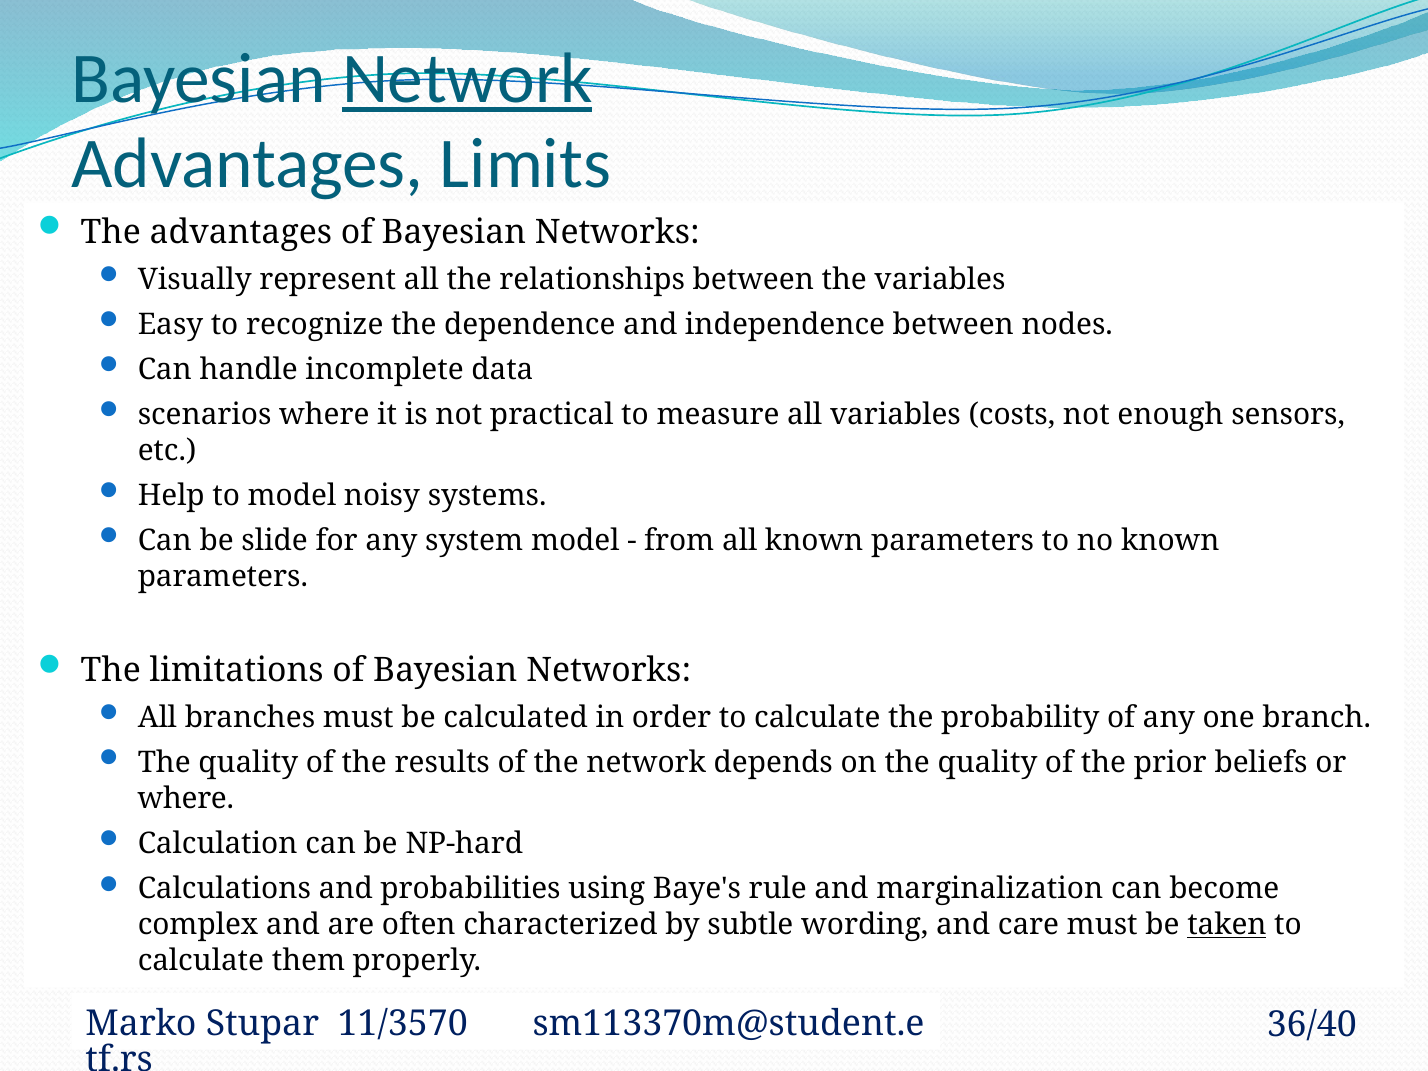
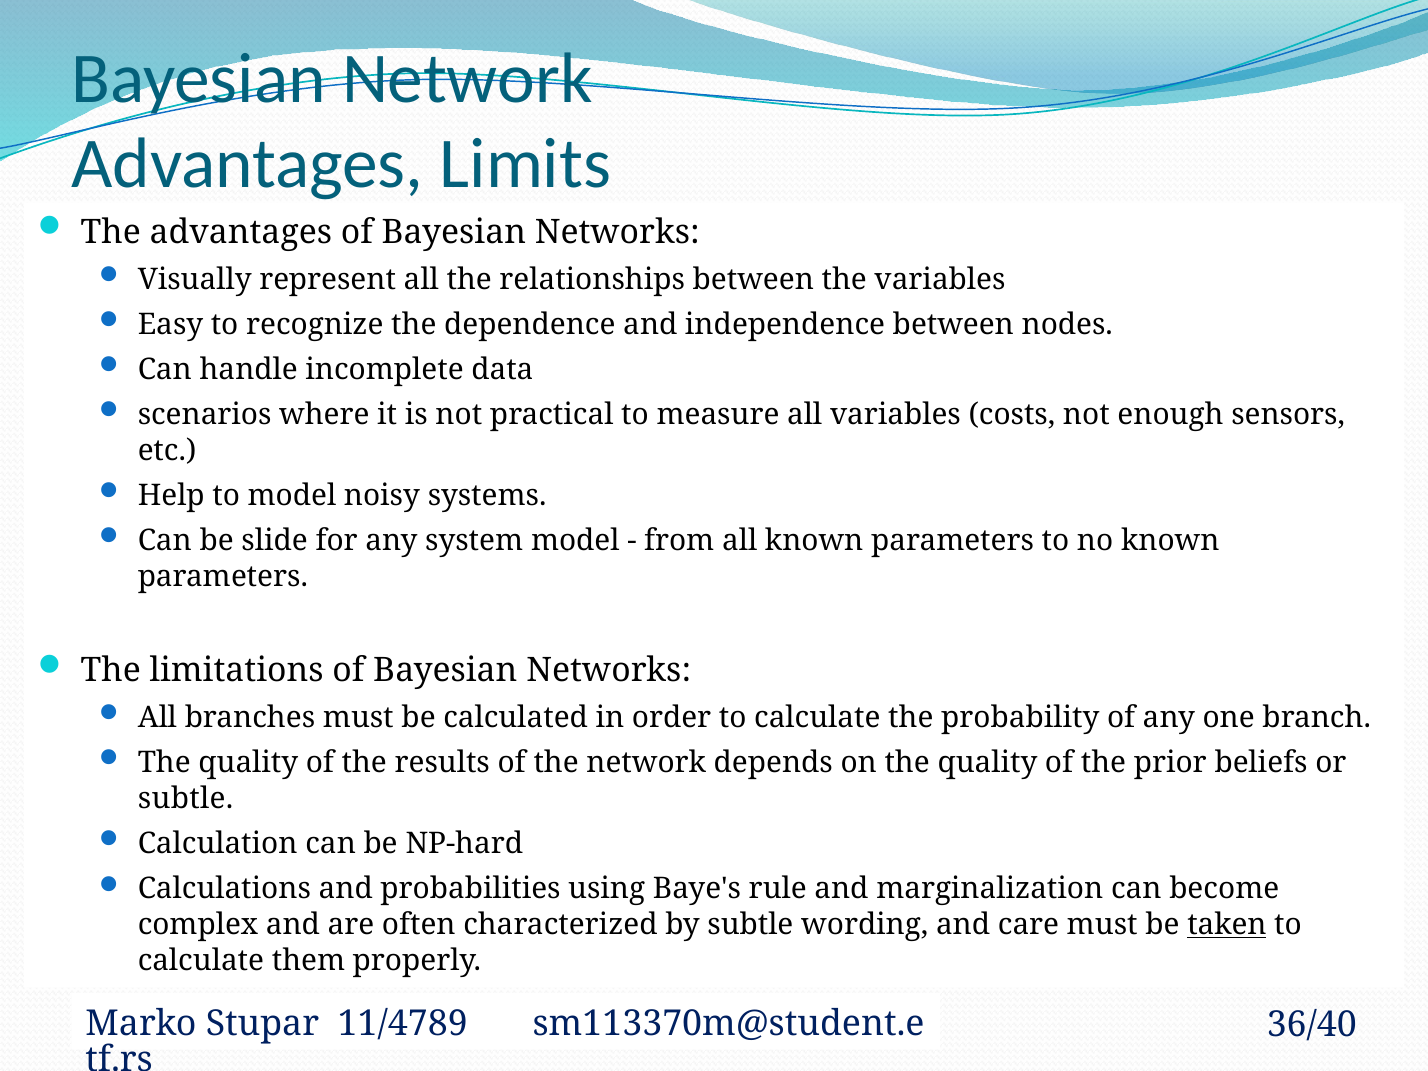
Network at (467, 79) underline: present -> none
where at (186, 799): where -> subtle
11/3570: 11/3570 -> 11/4789
